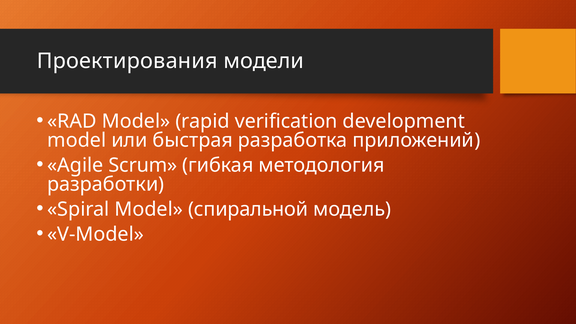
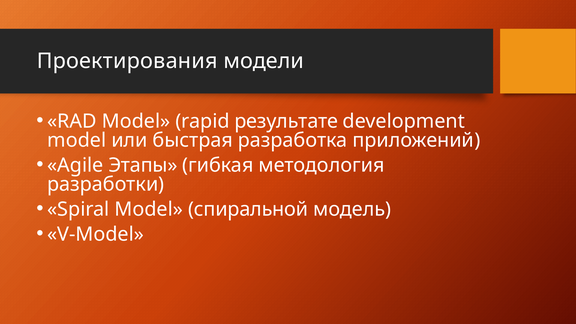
verification: verification -> результате
Scrum: Scrum -> Этапы
